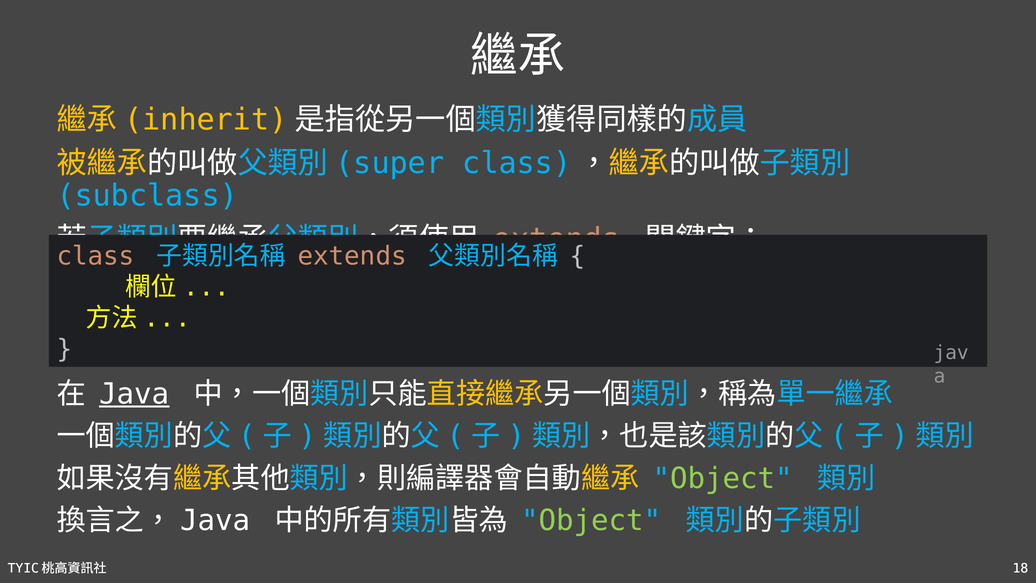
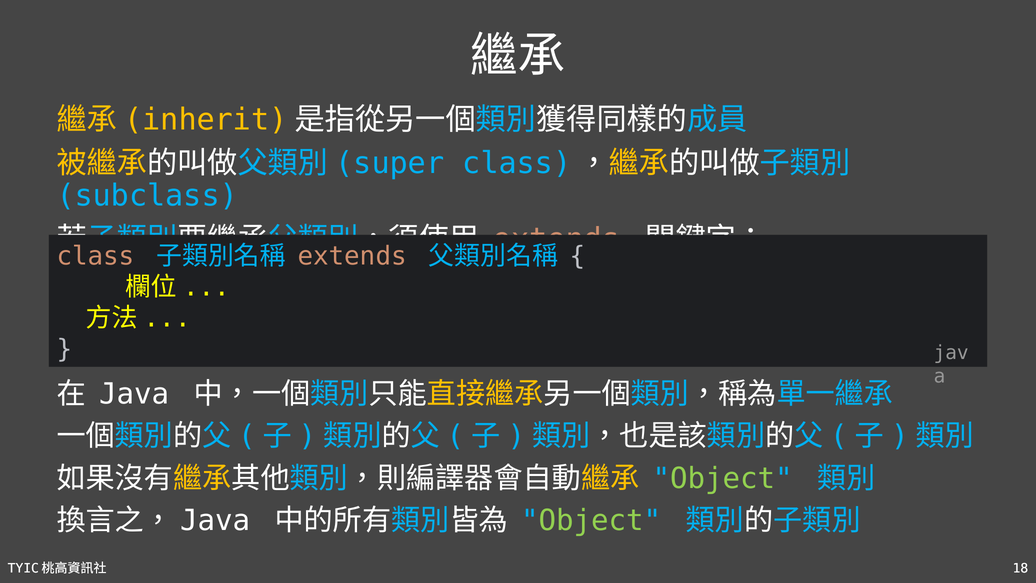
Java underline: present -> none
